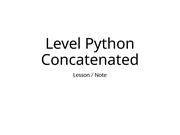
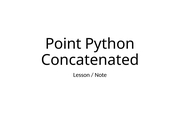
Level: Level -> Point
